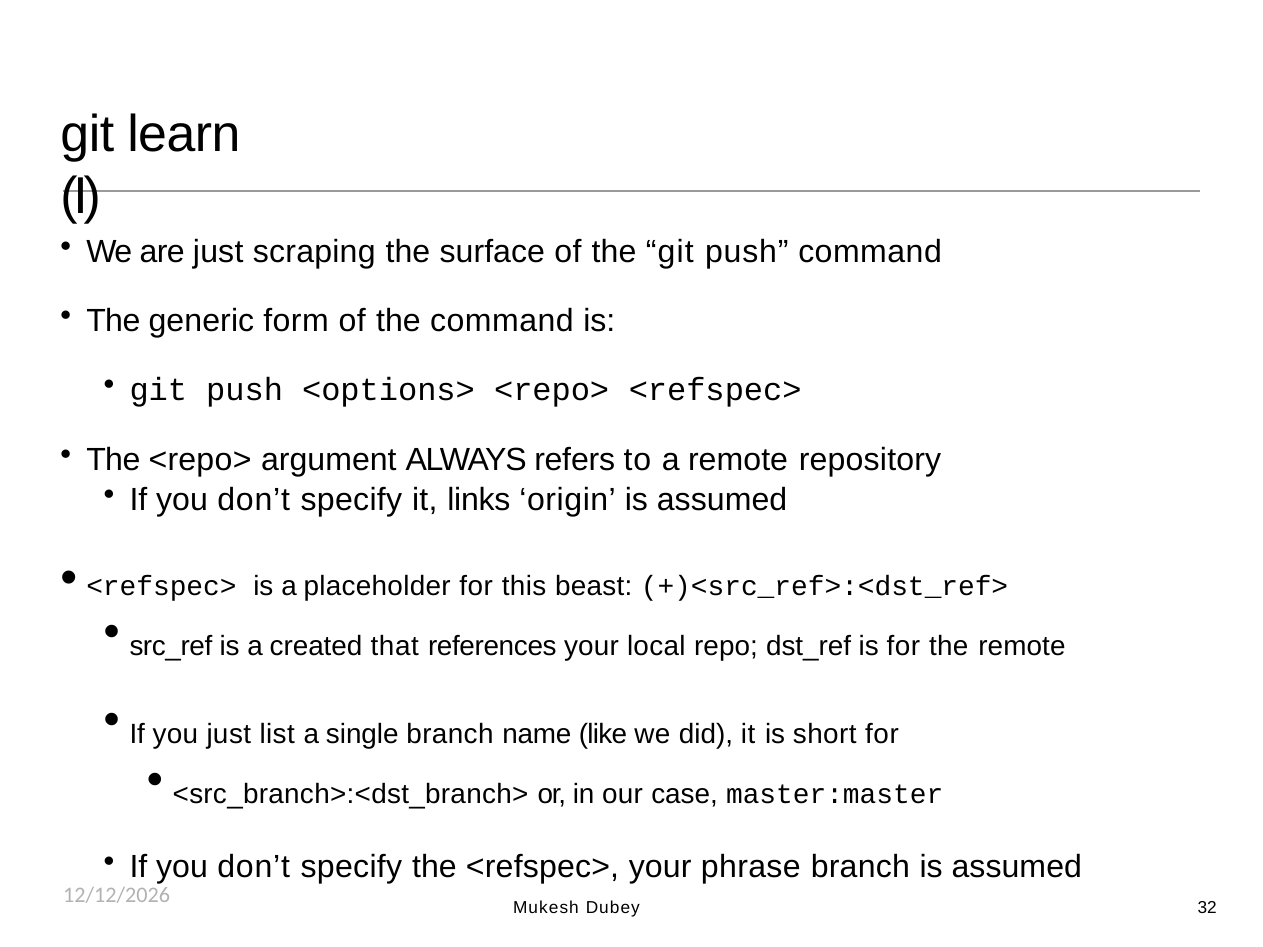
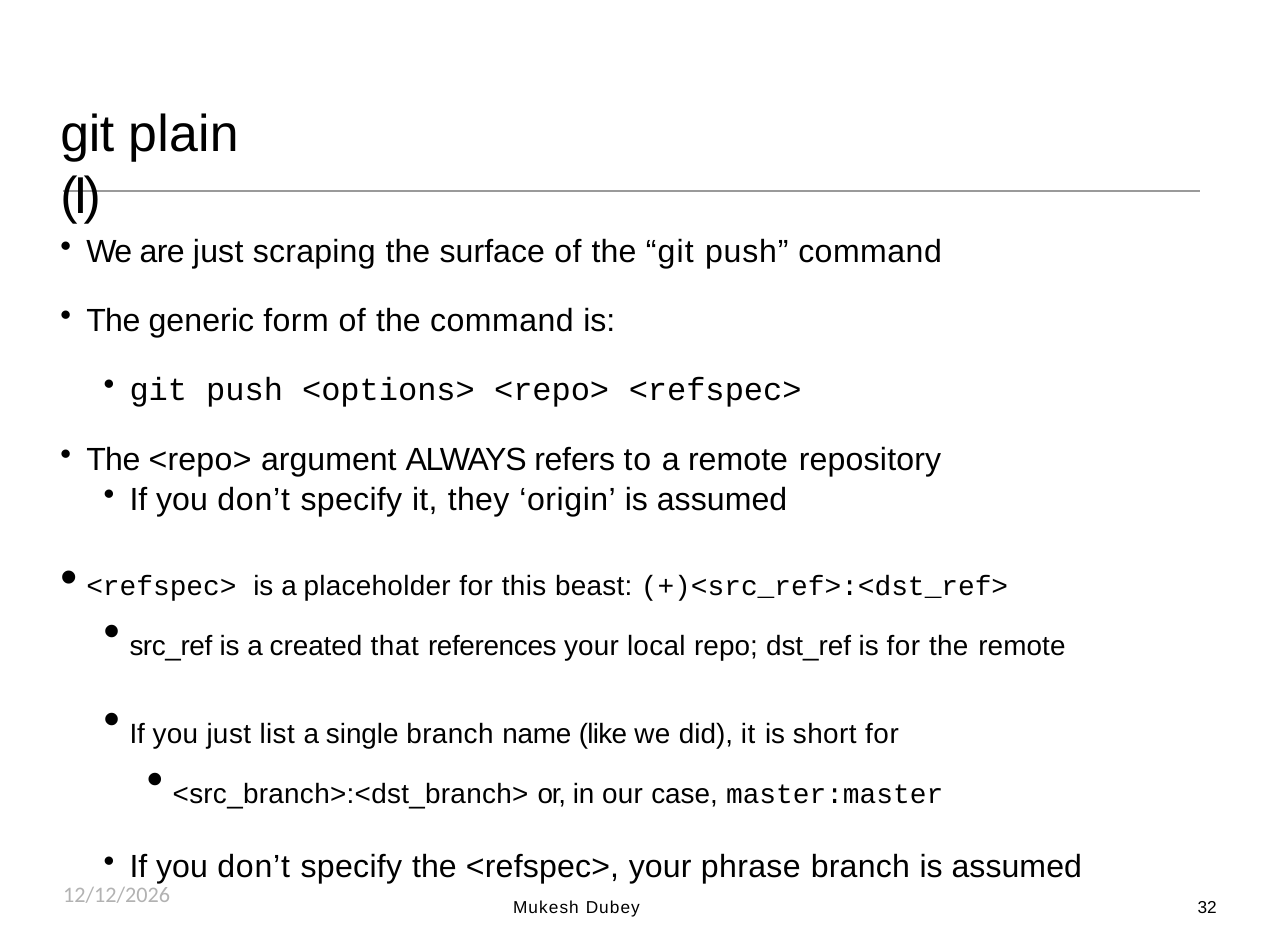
learn: learn -> plain
links: links -> they
